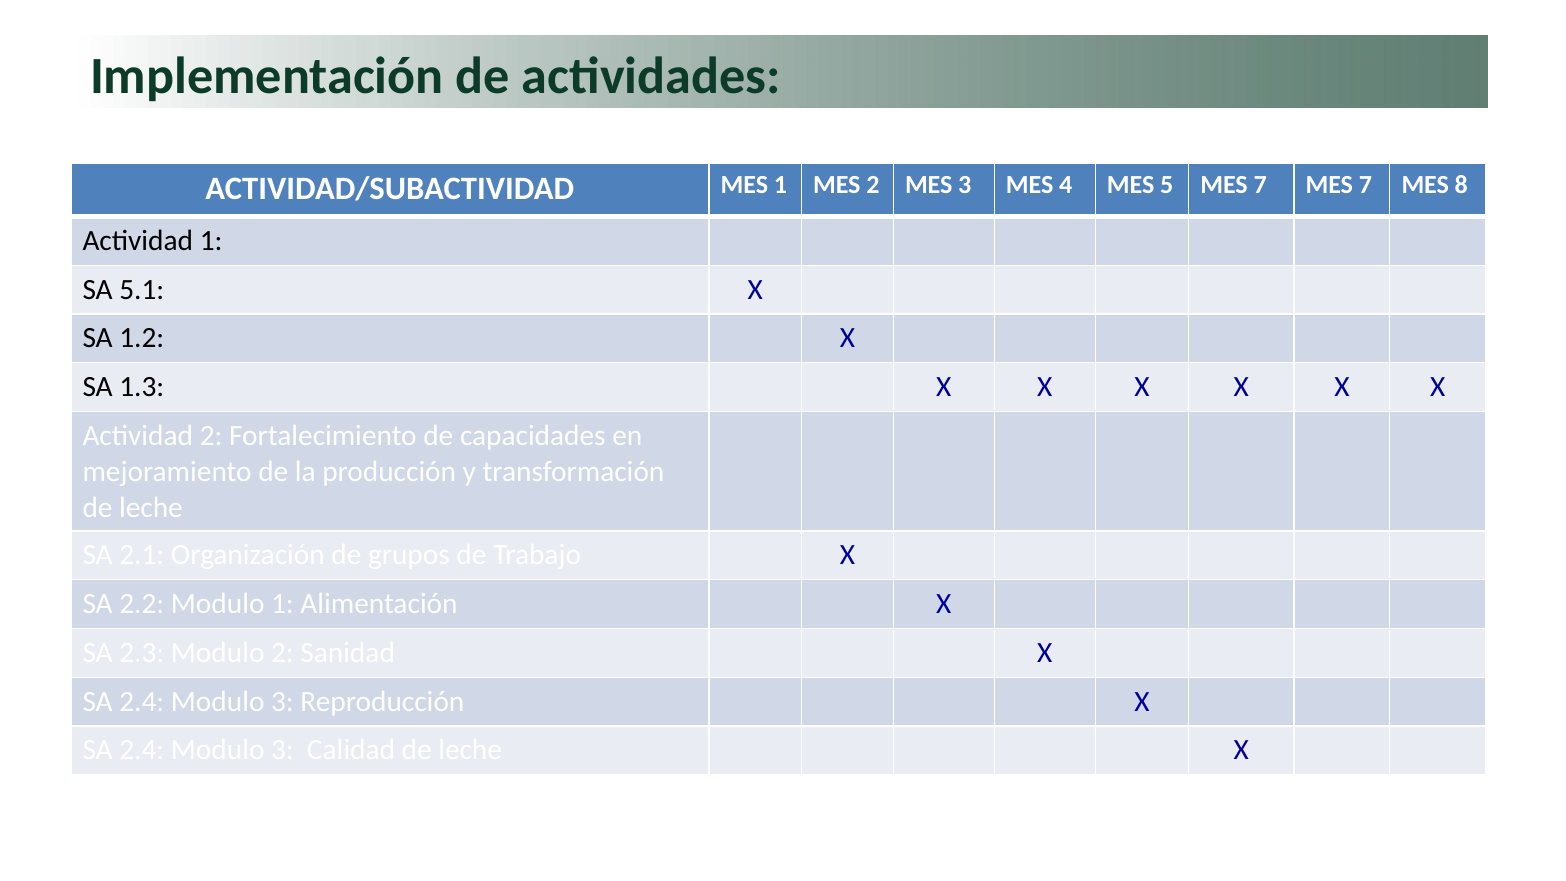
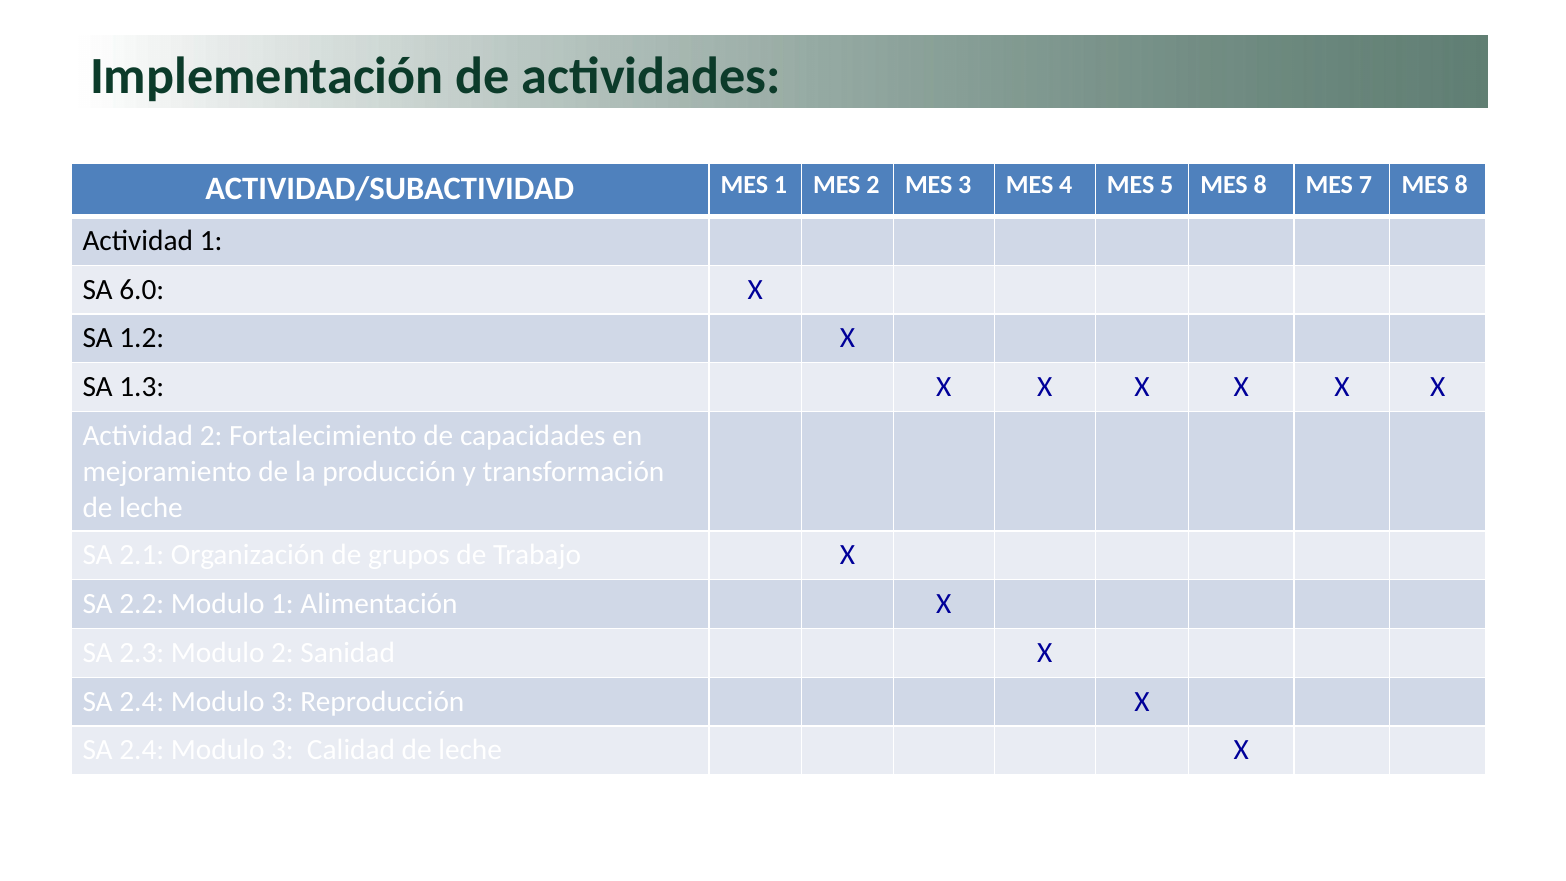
5 MES 7: 7 -> 8
5.1: 5.1 -> 6.0
